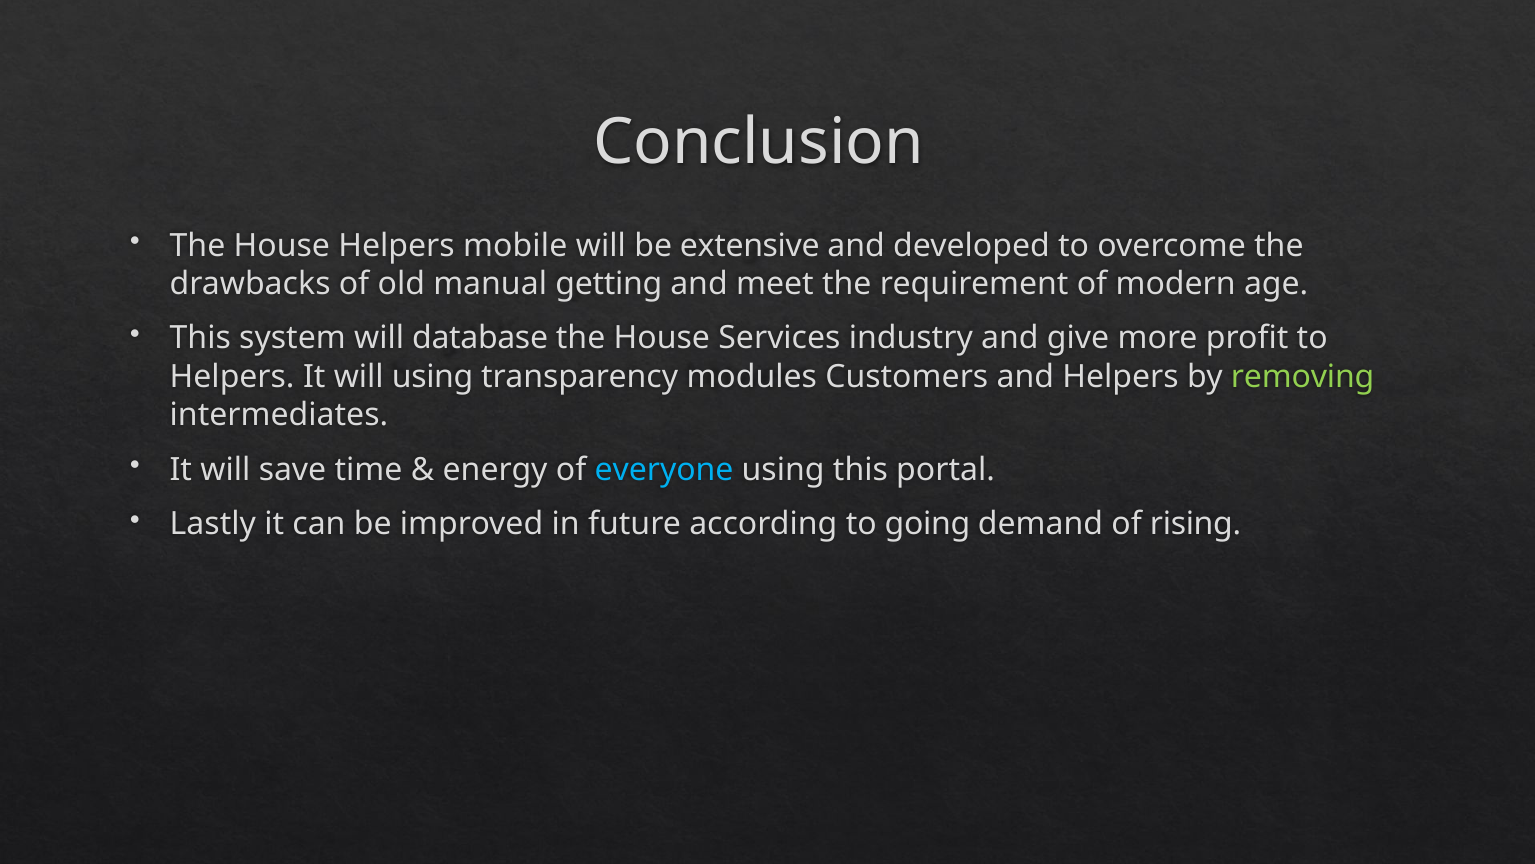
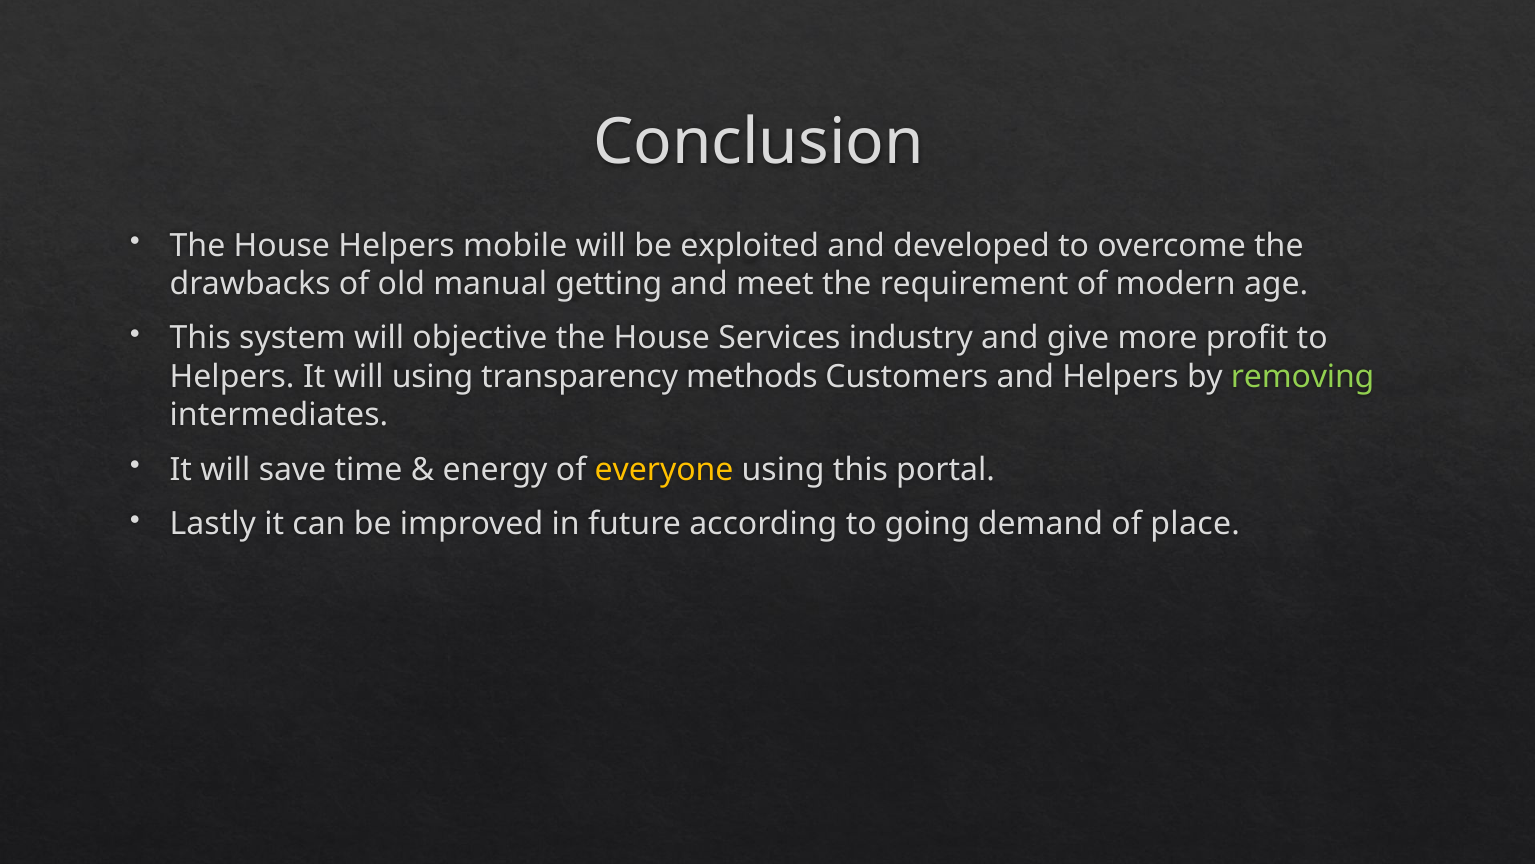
extensive: extensive -> exploited
database: database -> objective
modules: modules -> methods
everyone colour: light blue -> yellow
rising: rising -> place
